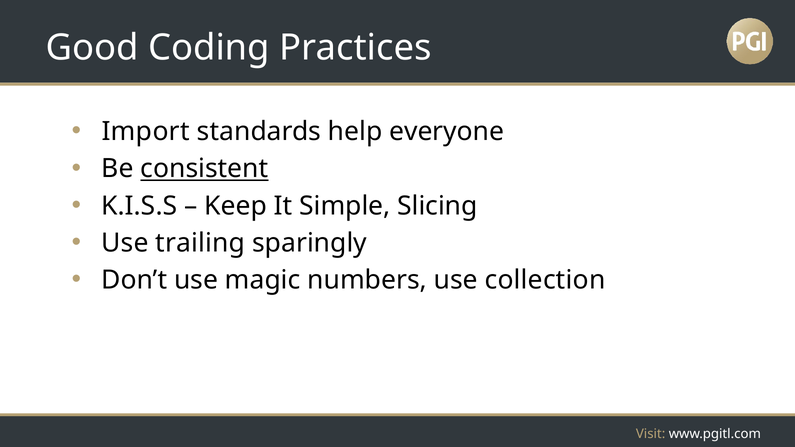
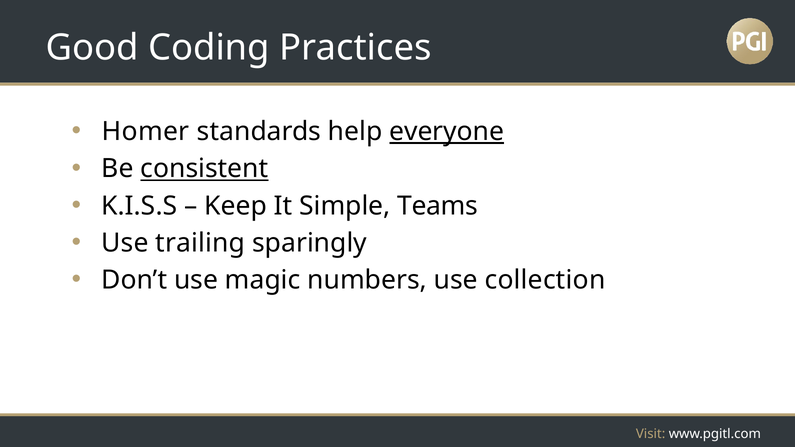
Import: Import -> Homer
everyone underline: none -> present
Slicing: Slicing -> Teams
